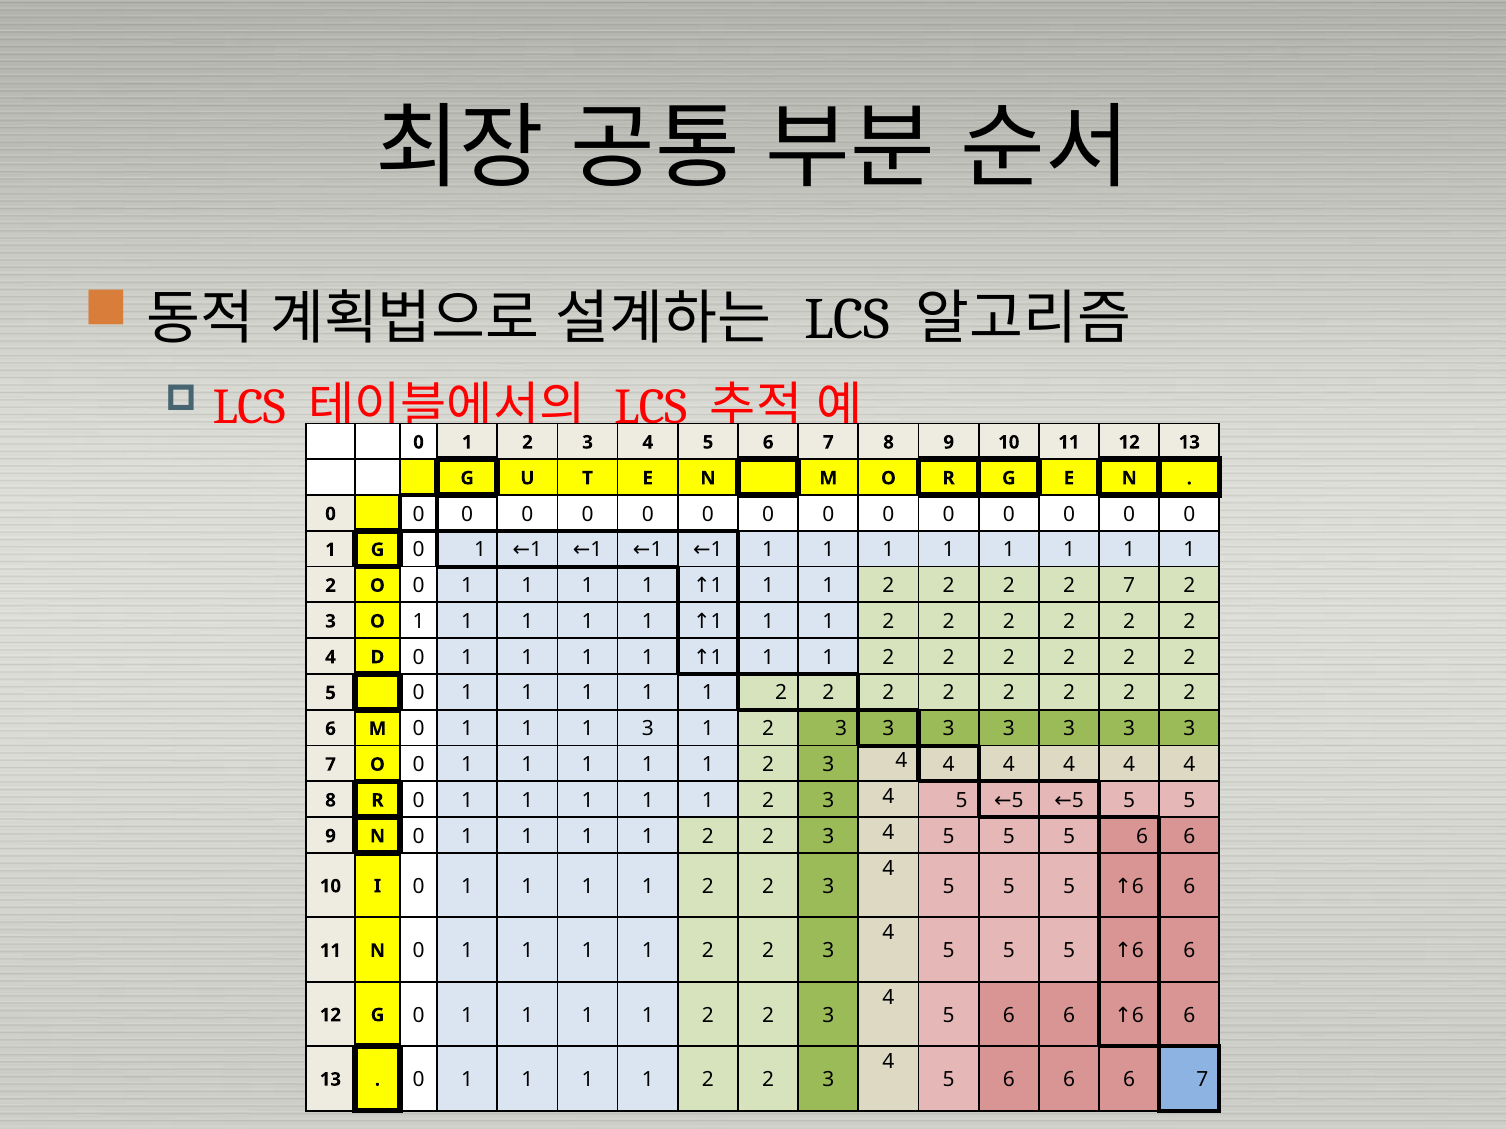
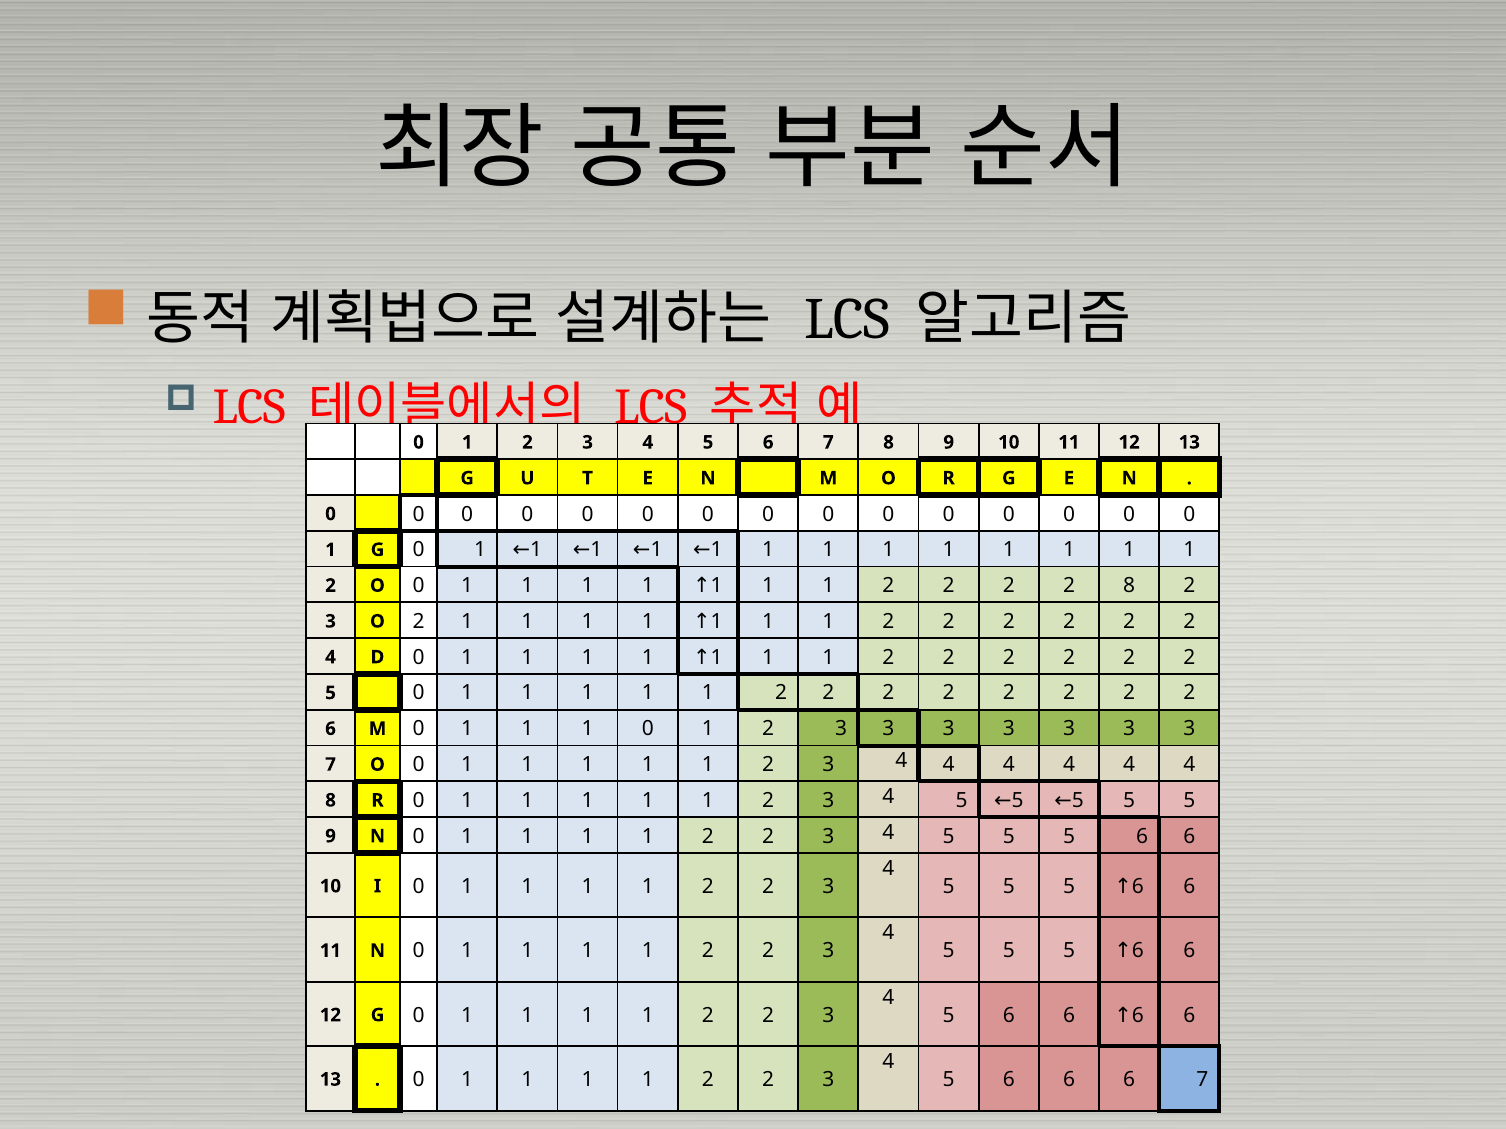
2 7: 7 -> 8
O 1: 1 -> 2
1 3: 3 -> 0
